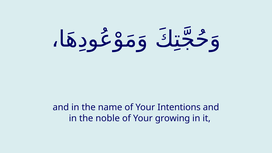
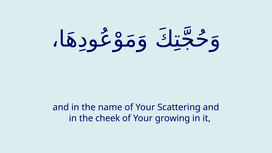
Intentions: Intentions -> Scattering
noble: noble -> cheek
